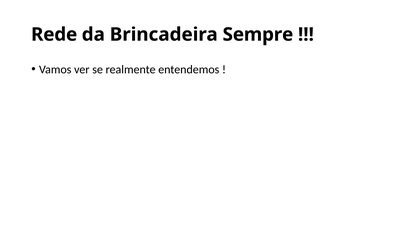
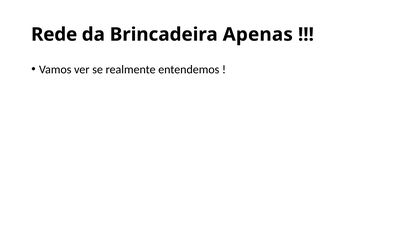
Sempre: Sempre -> Apenas
